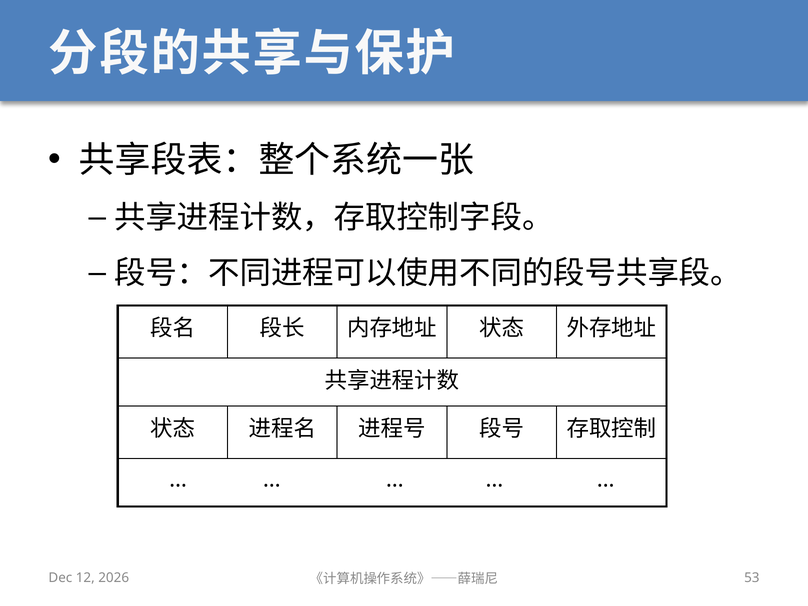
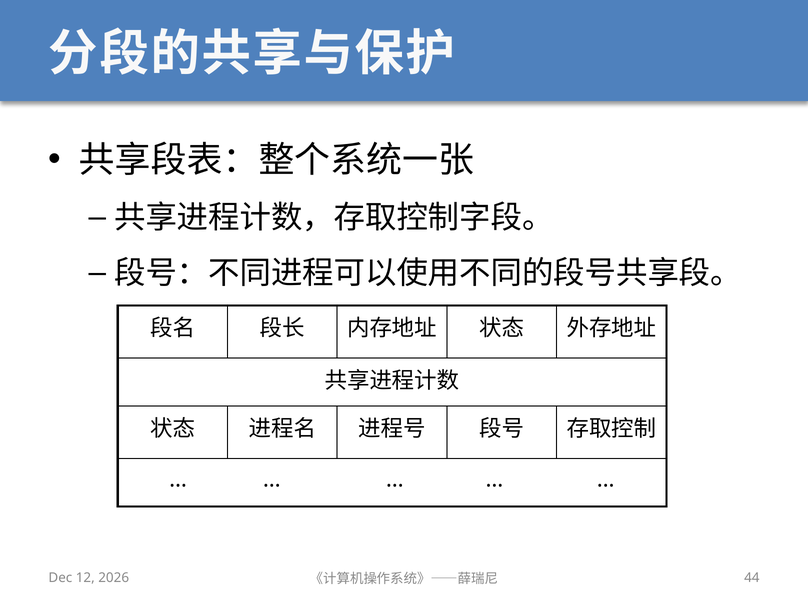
53: 53 -> 44
